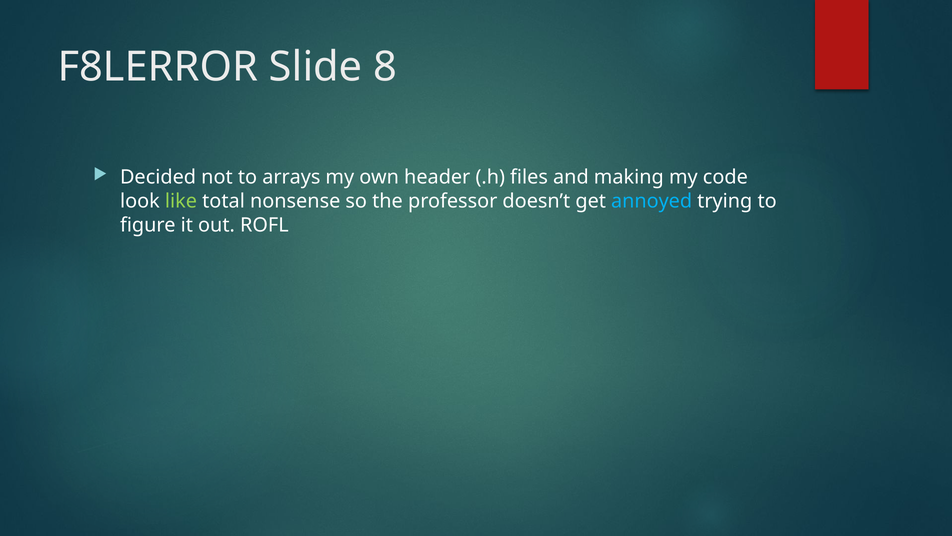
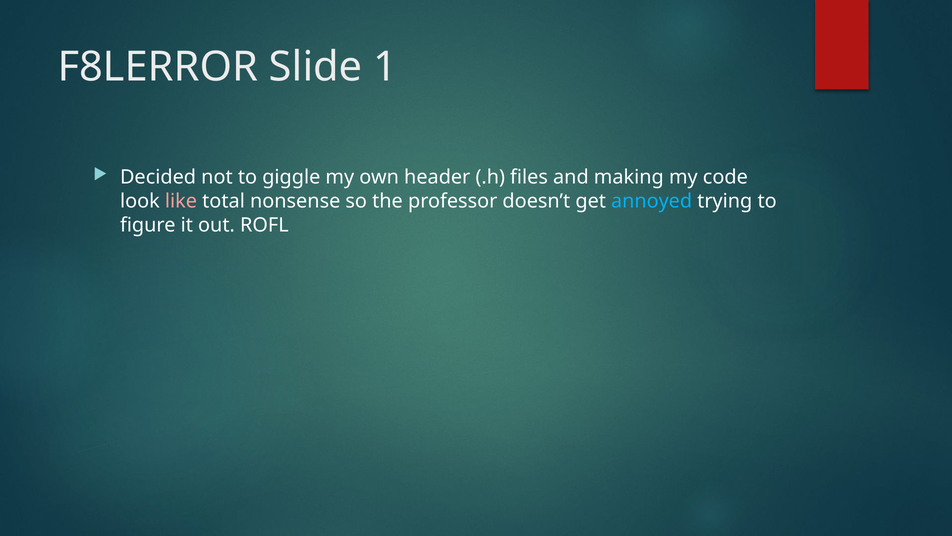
8: 8 -> 1
arrays: arrays -> giggle
like colour: light green -> pink
